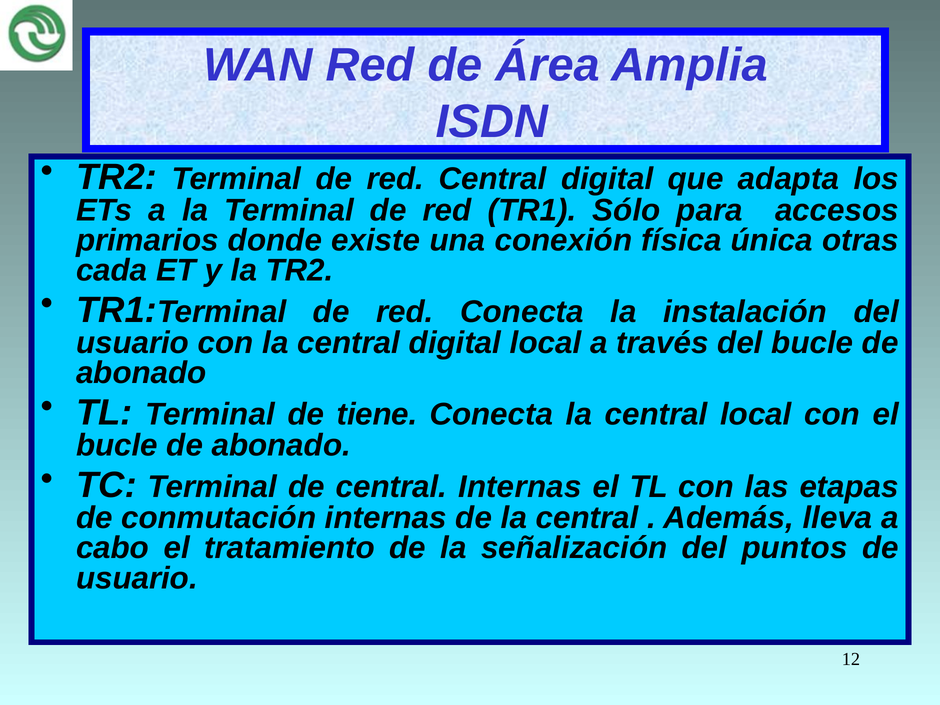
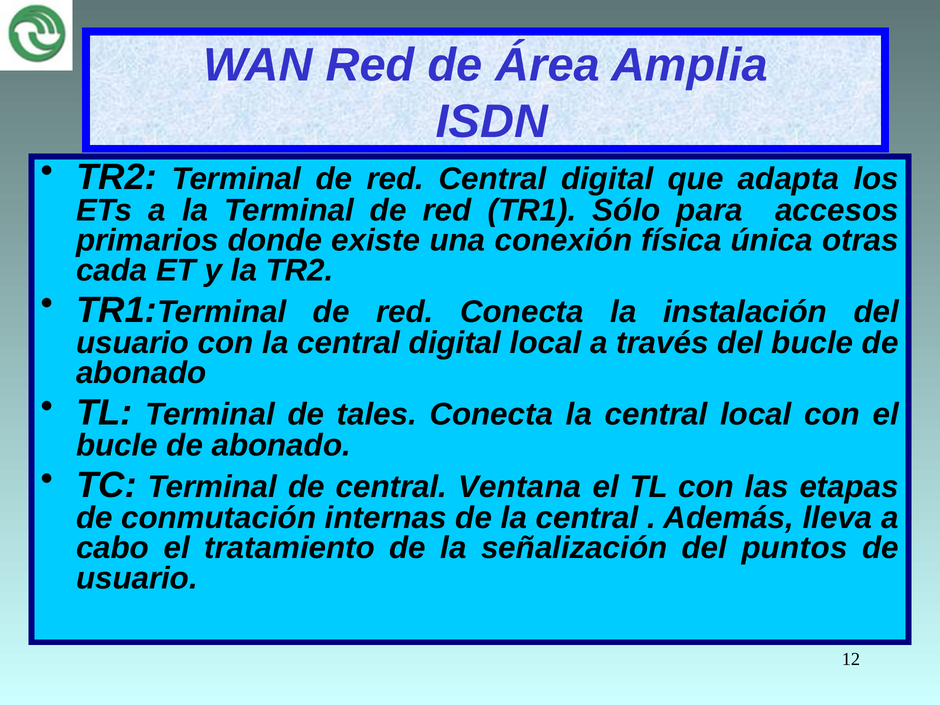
tiene: tiene -> tales
central Internas: Internas -> Ventana
